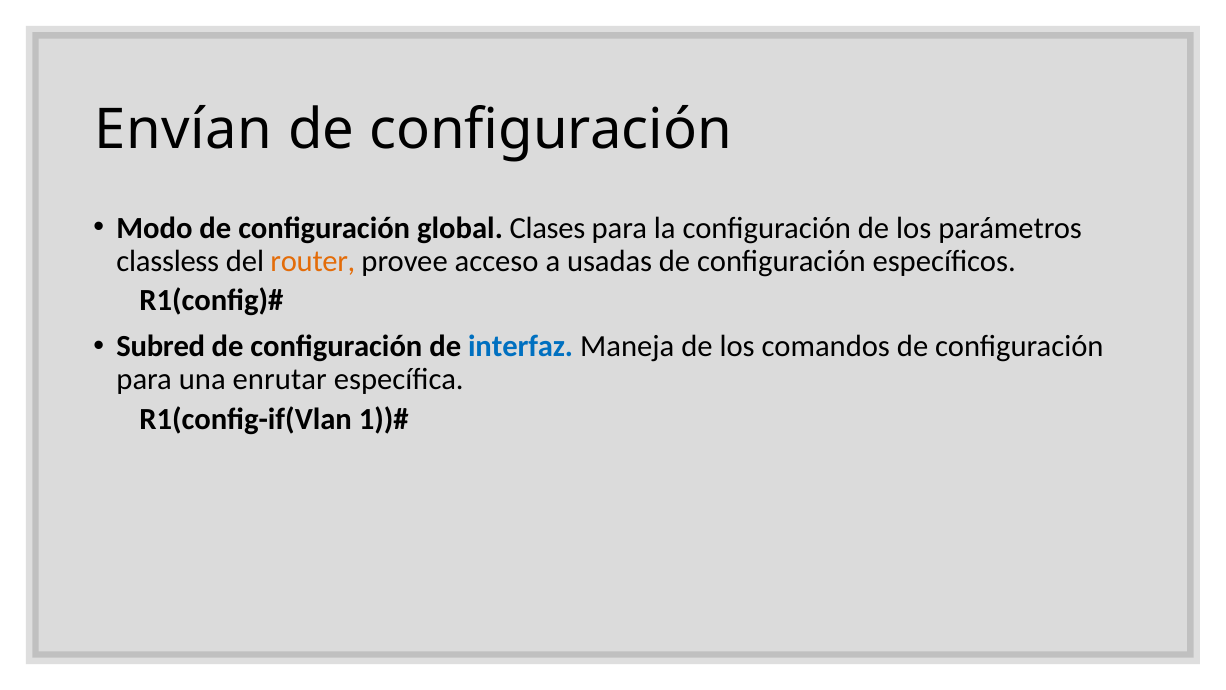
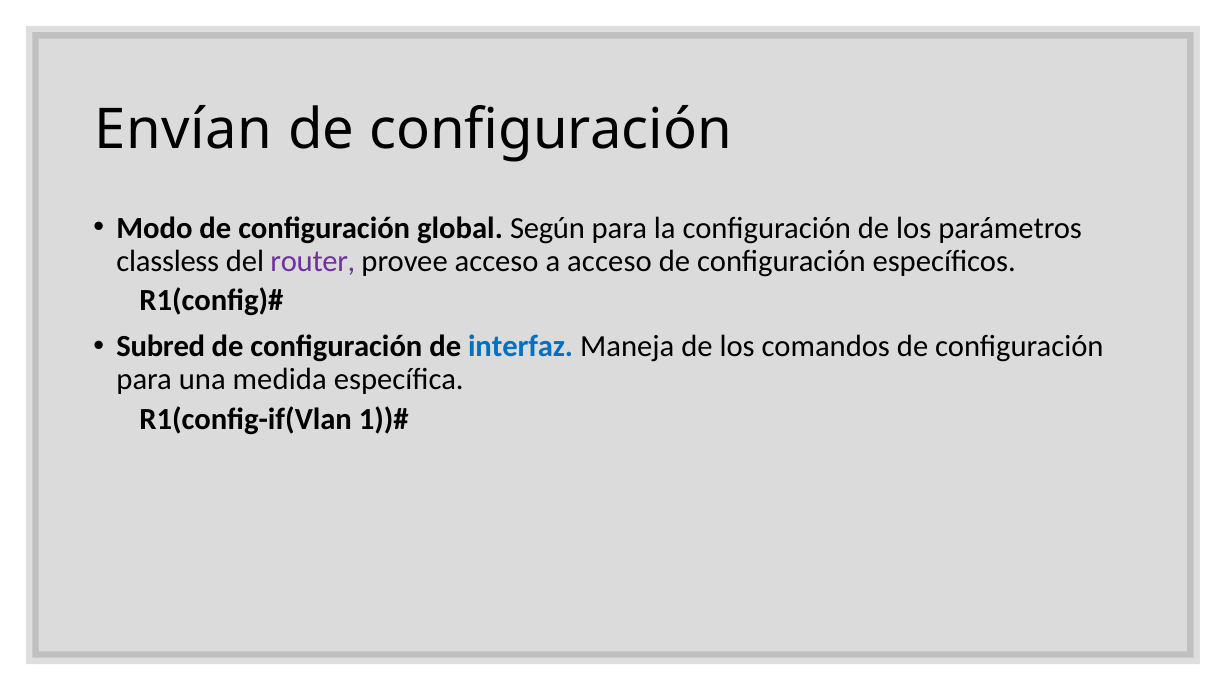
Clases: Clases -> Según
router colour: orange -> purple
a usadas: usadas -> acceso
enrutar: enrutar -> medida
